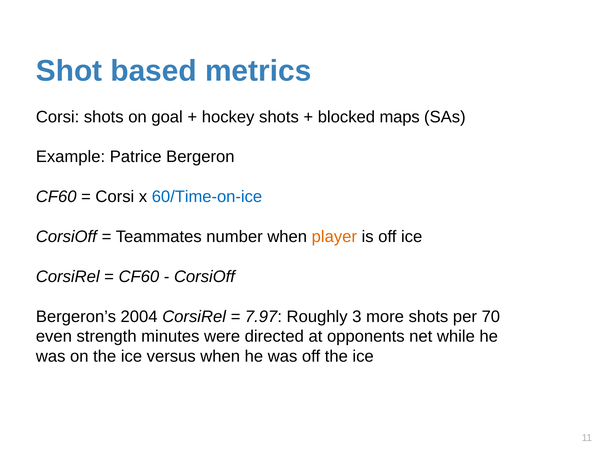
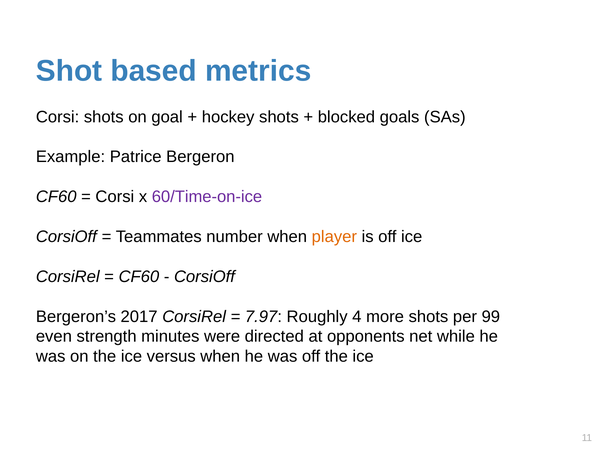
maps: maps -> goals
60/Time-on-ice colour: blue -> purple
2004: 2004 -> 2017
3: 3 -> 4
70: 70 -> 99
